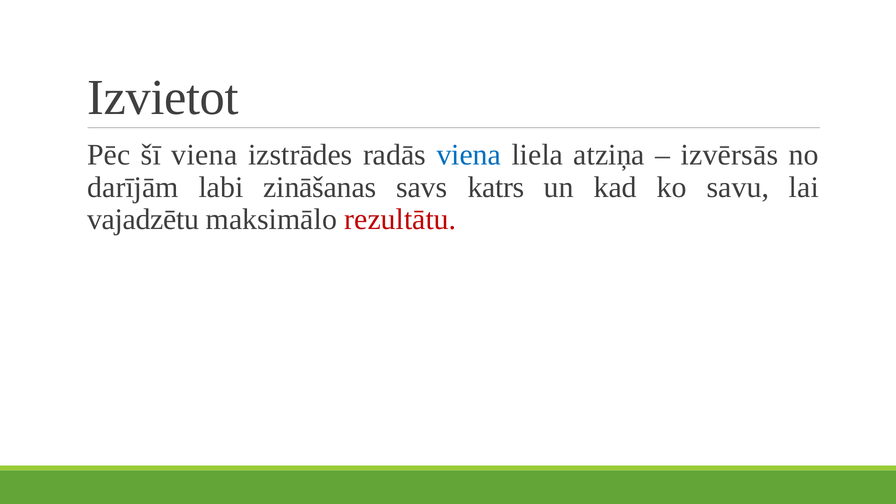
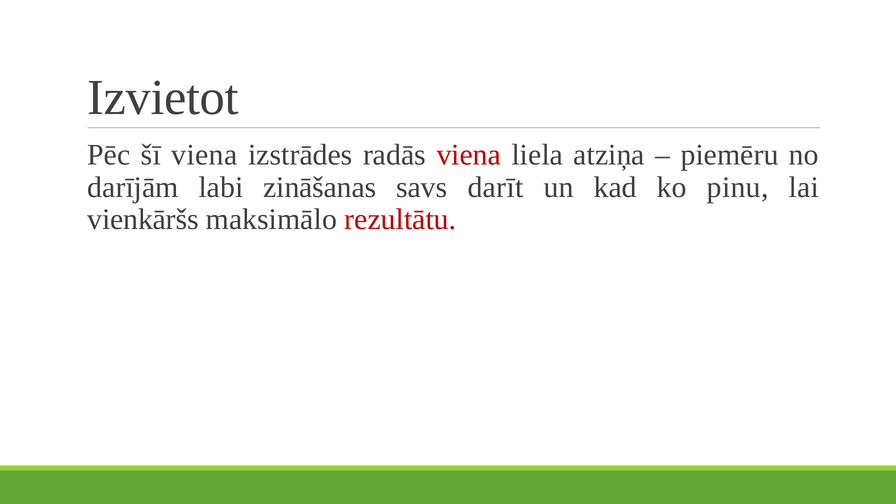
viena at (469, 155) colour: blue -> red
izvērsās: izvērsās -> piemēru
katrs: katrs -> darīt
savu: savu -> pinu
vajadzētu: vajadzētu -> vienkāršs
